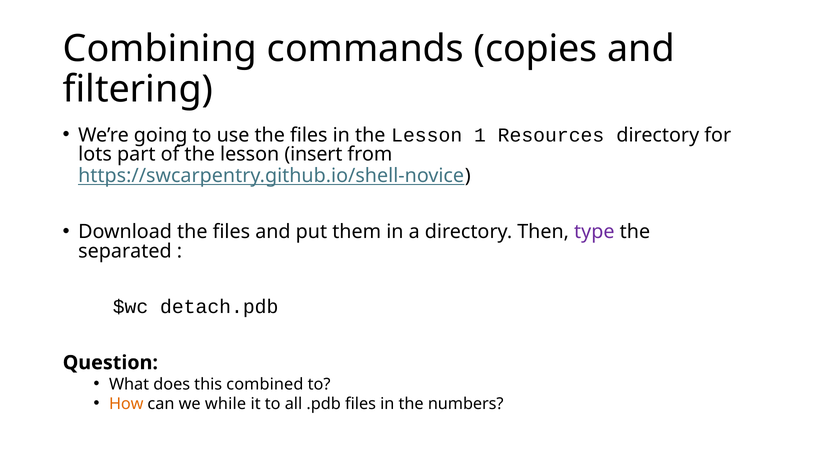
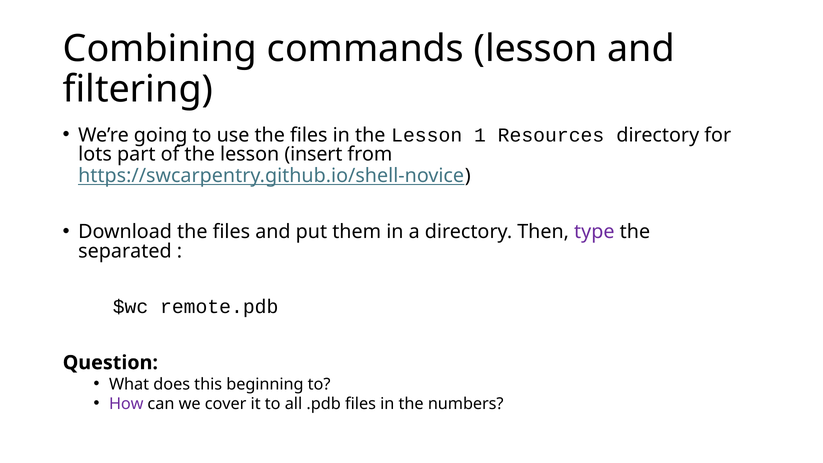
commands copies: copies -> lesson
detach.pdb: detach.pdb -> remote.pdb
combined: combined -> beginning
How colour: orange -> purple
while: while -> cover
